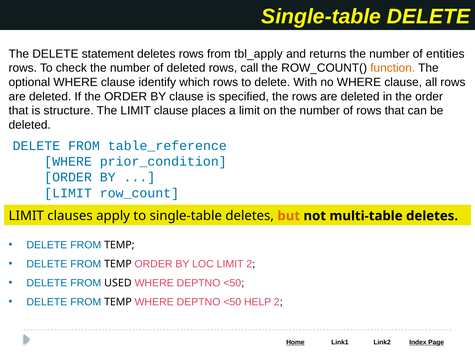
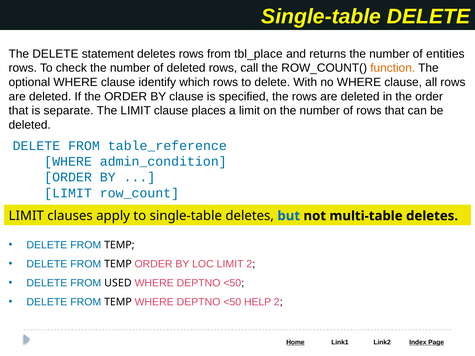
tbl_apply: tbl_apply -> tbl_place
structure: structure -> separate
prior_condition: prior_condition -> admin_condition
but colour: orange -> blue
